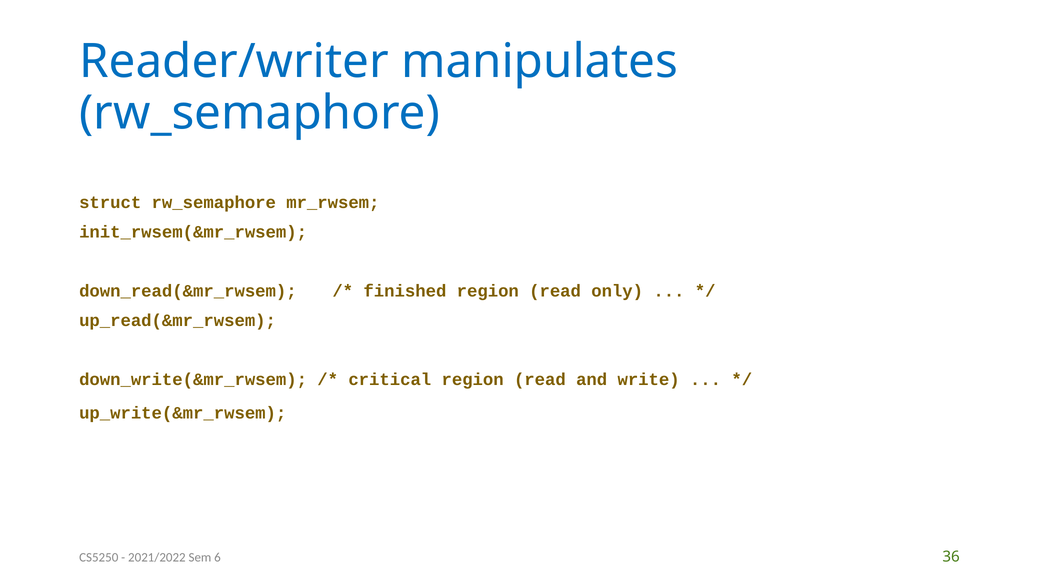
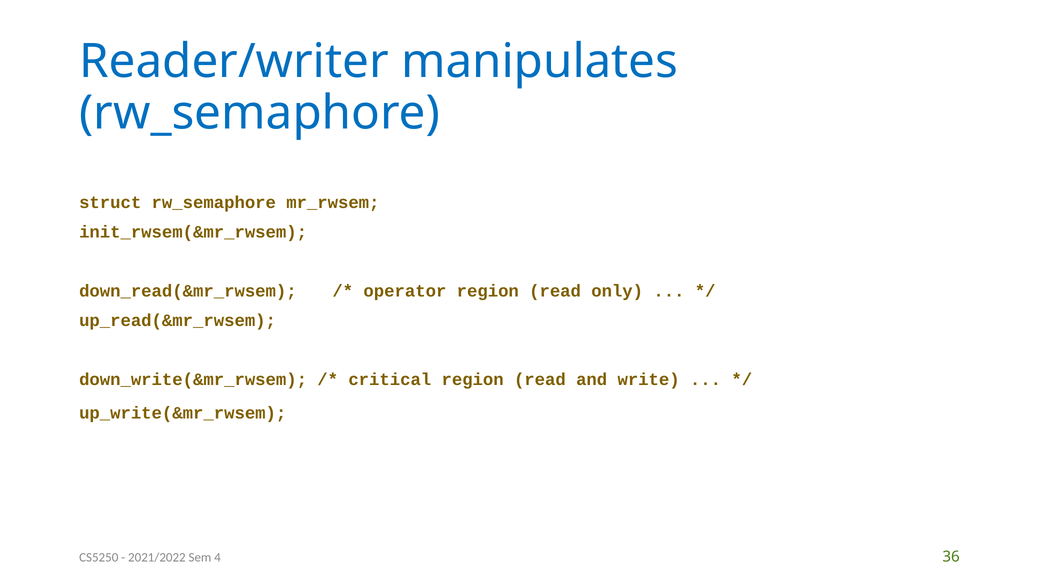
finished: finished -> operator
6: 6 -> 4
